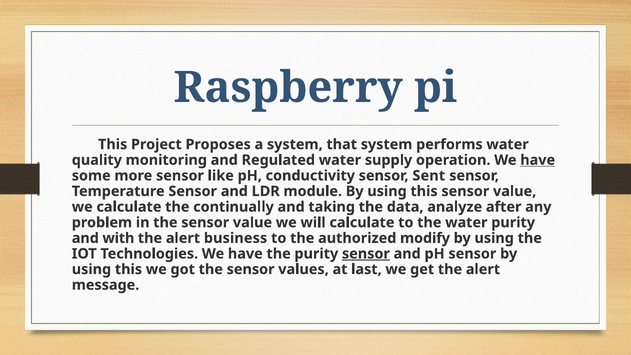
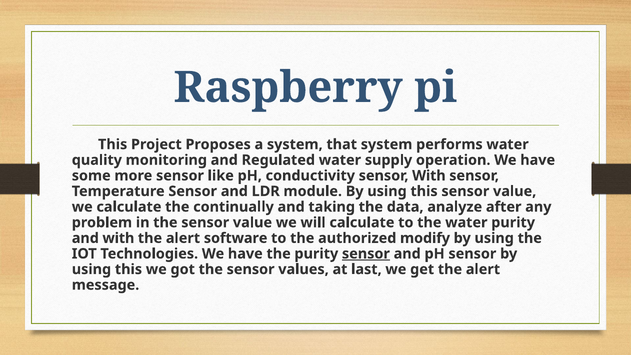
have at (538, 160) underline: present -> none
sensor Sent: Sent -> With
business: business -> software
